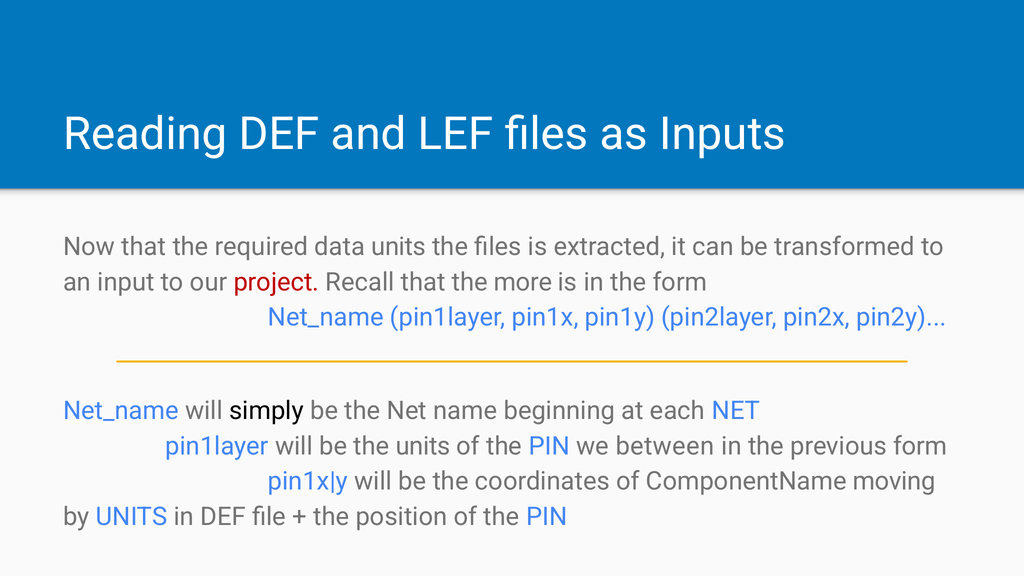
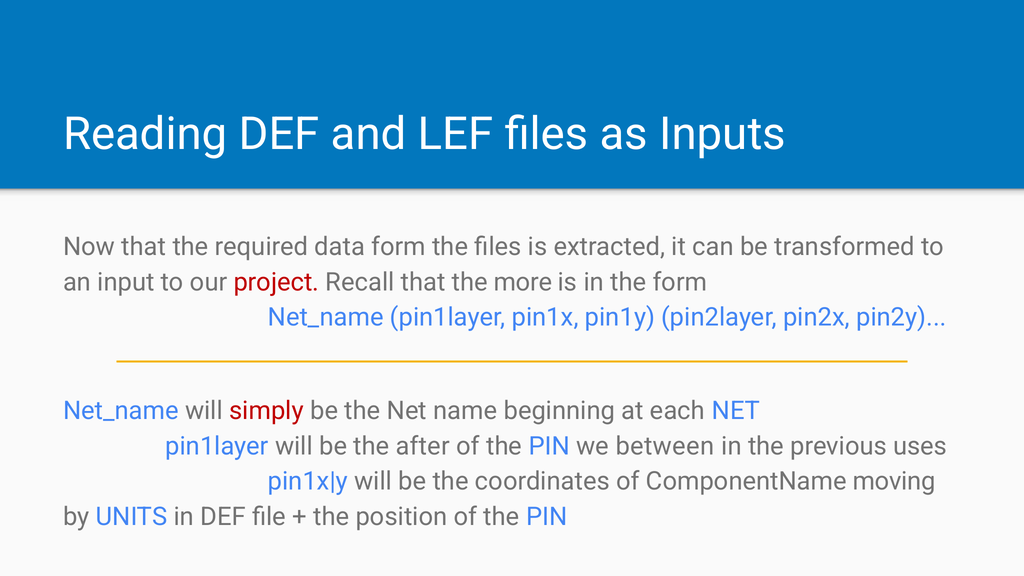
data units: units -> form
simply colour: black -> red
the units: units -> after
previous form: form -> uses
